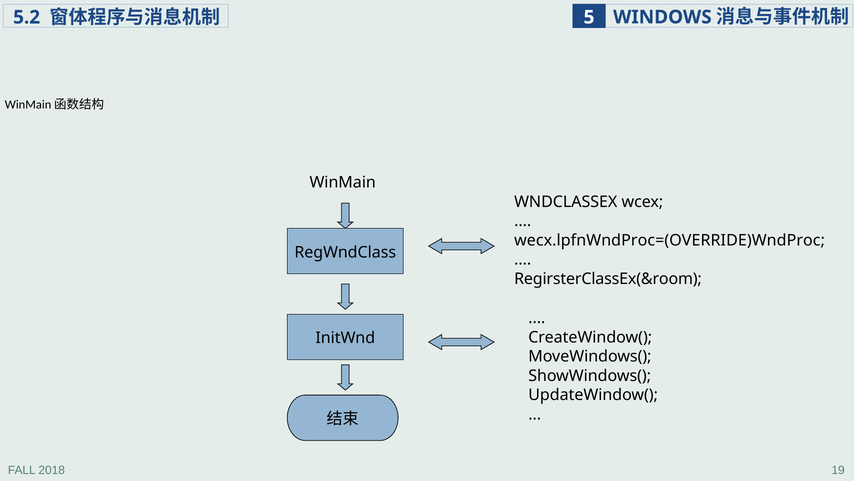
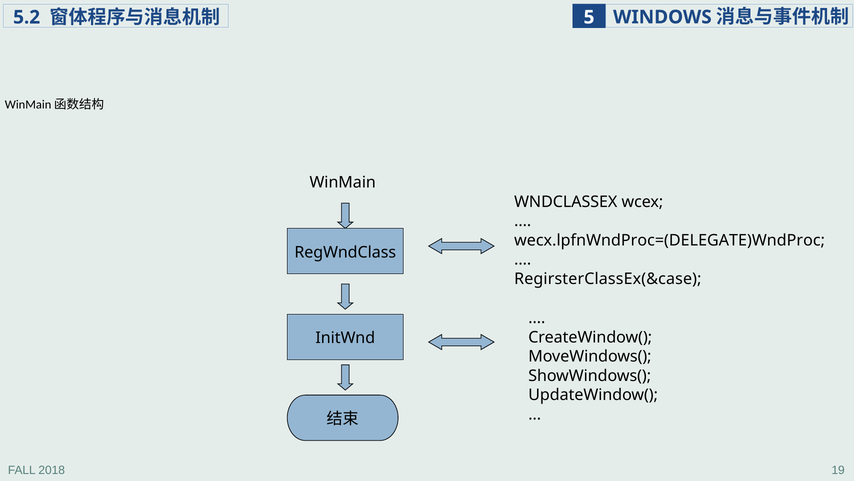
wecx.lpfnWndProc=(OVERRIDE)WndProc: wecx.lpfnWndProc=(OVERRIDE)WndProc -> wecx.lpfnWndProc=(DELEGATE)WndProc
RegirsterClassEx(&room: RegirsterClassEx(&room -> RegirsterClassEx(&case
